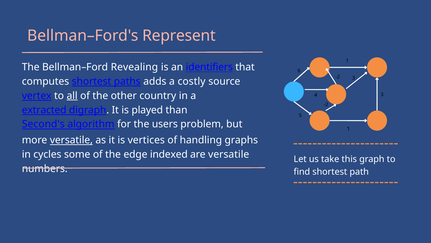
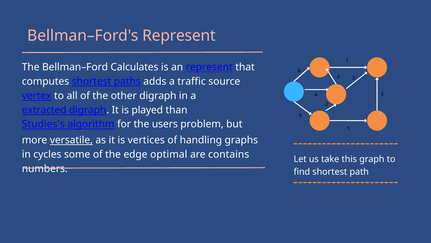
Revealing: Revealing -> Calculates
an identifiers: identifiers -> represent
costly: costly -> traffic
all underline: present -> none
other country: country -> digraph
Second's: Second's -> Studies's
indexed: indexed -> optimal
are versatile: versatile -> contains
